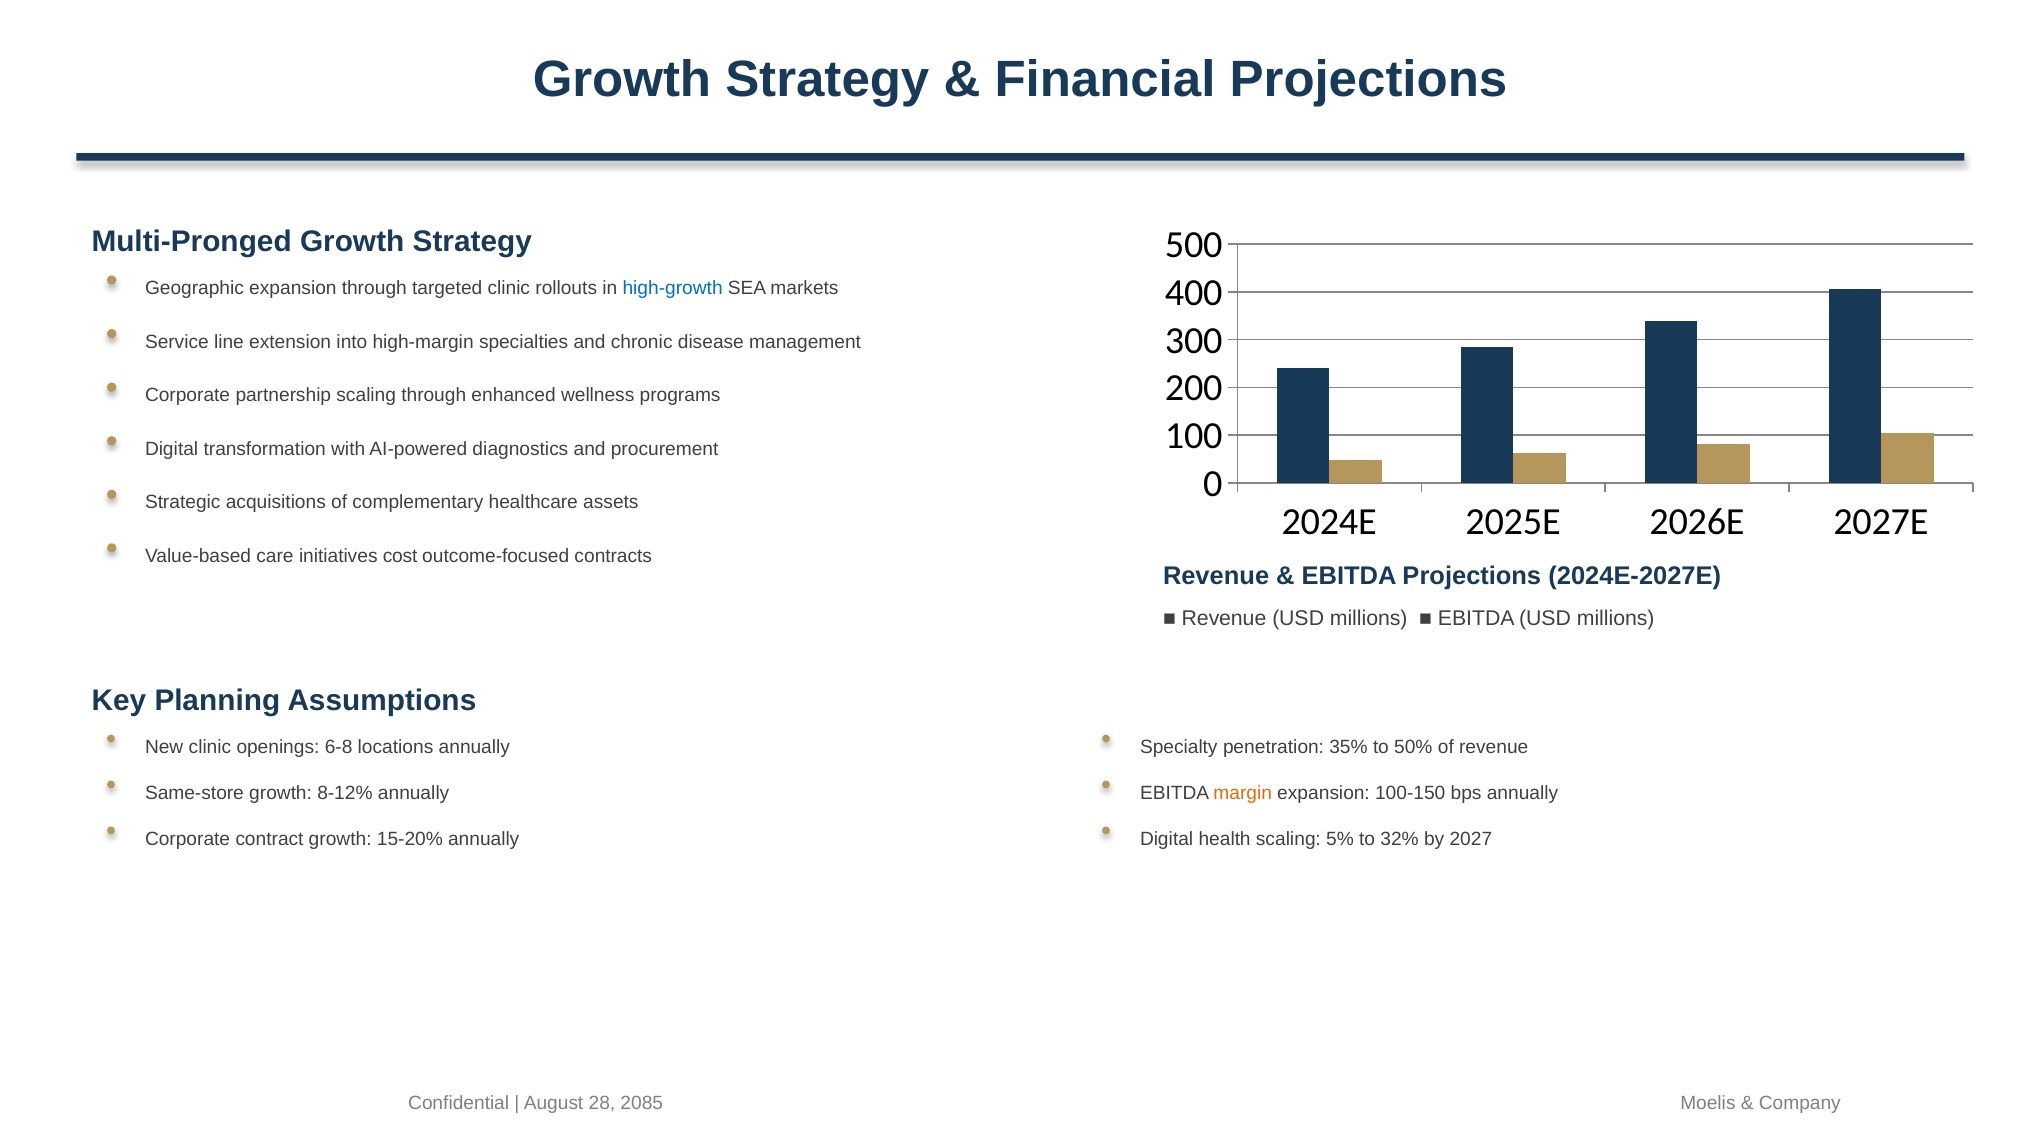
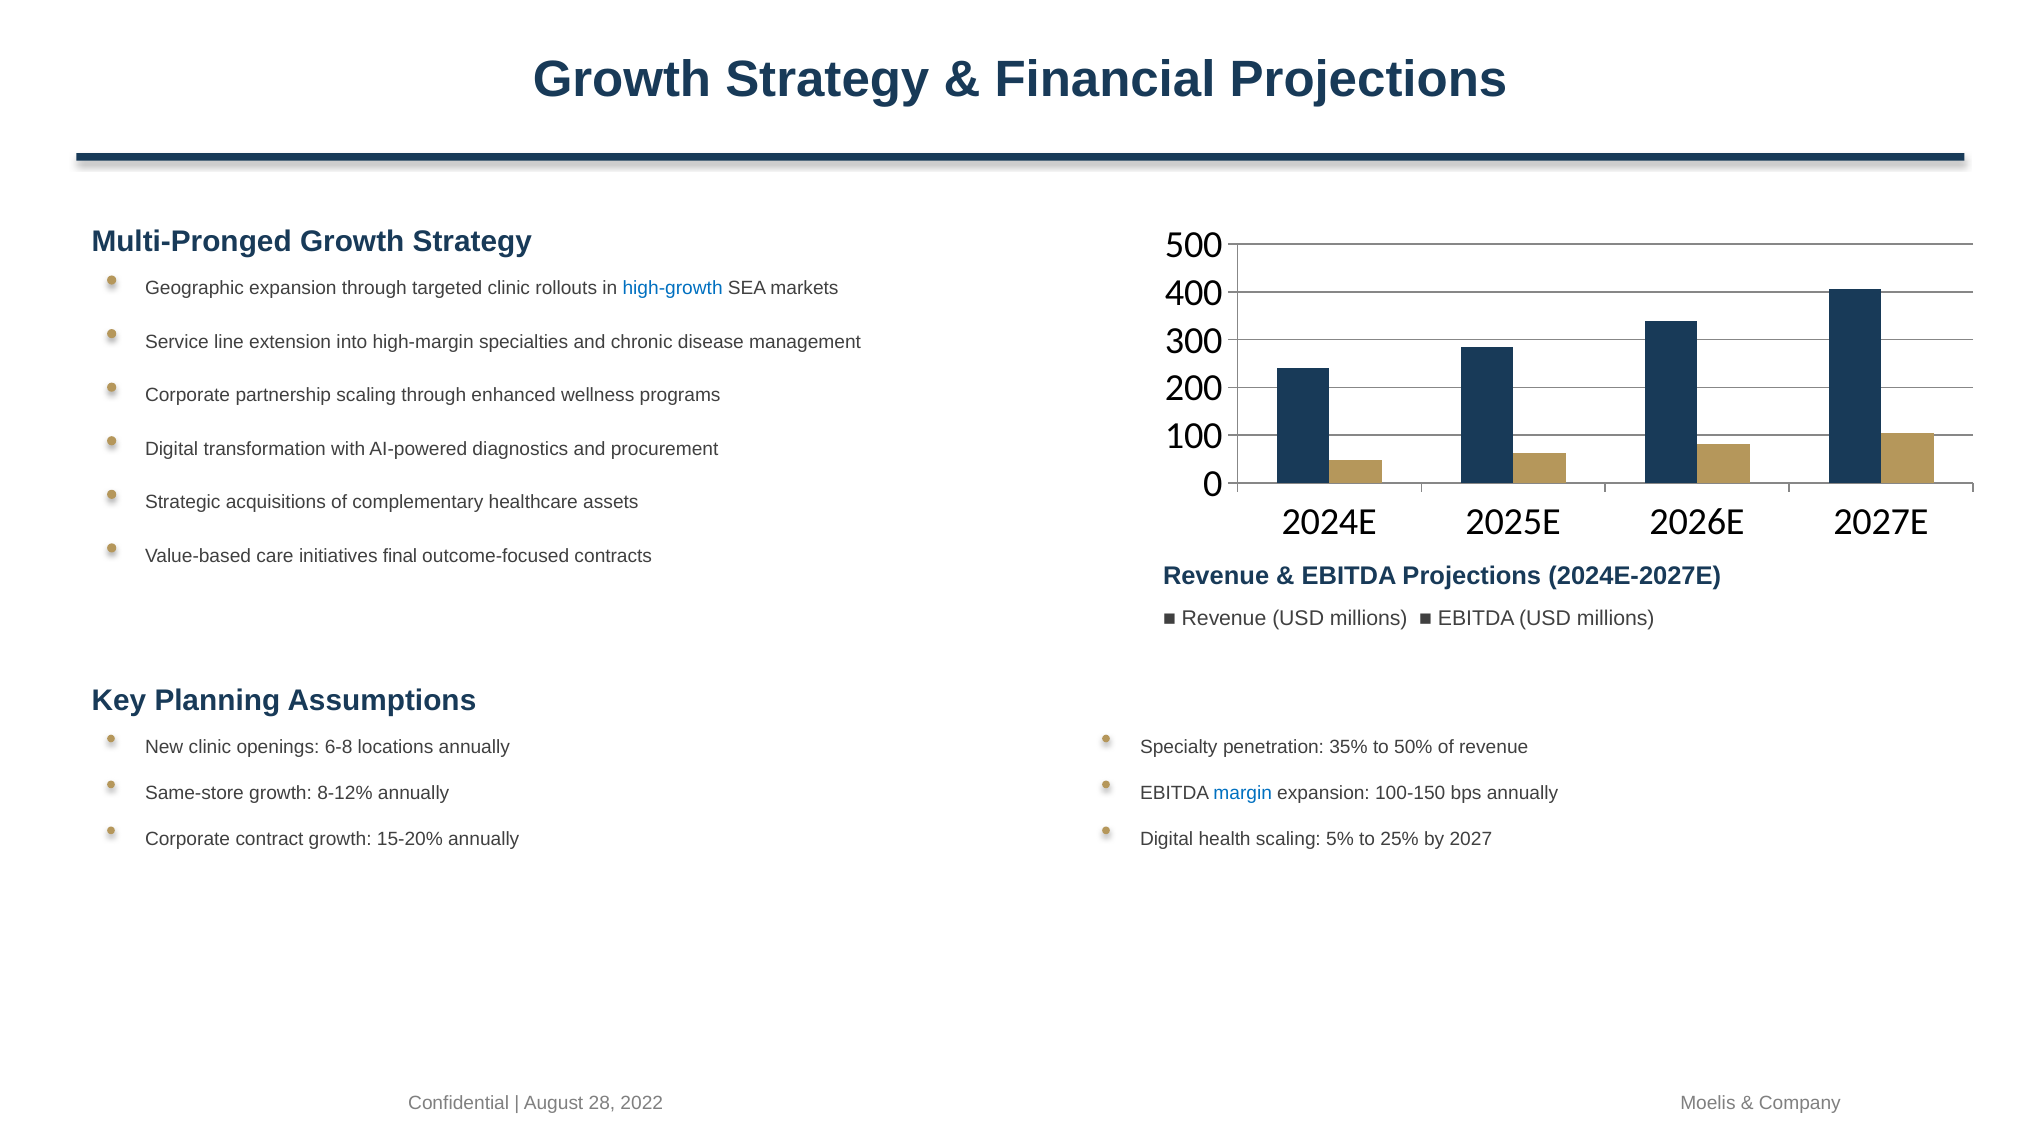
cost: cost -> final
margin colour: orange -> blue
32%: 32% -> 25%
2085: 2085 -> 2022
